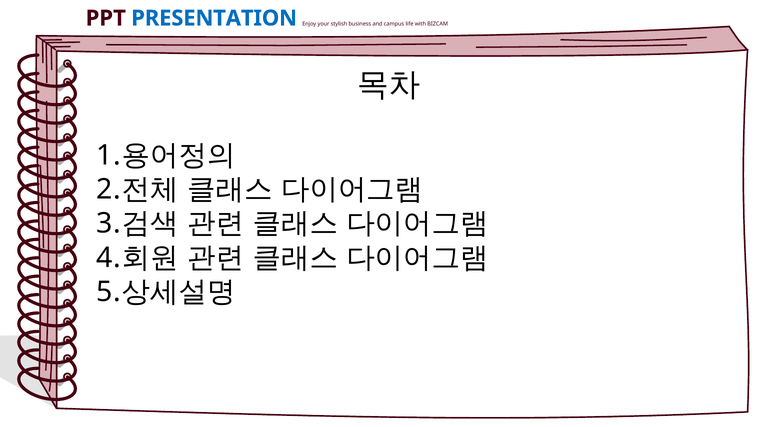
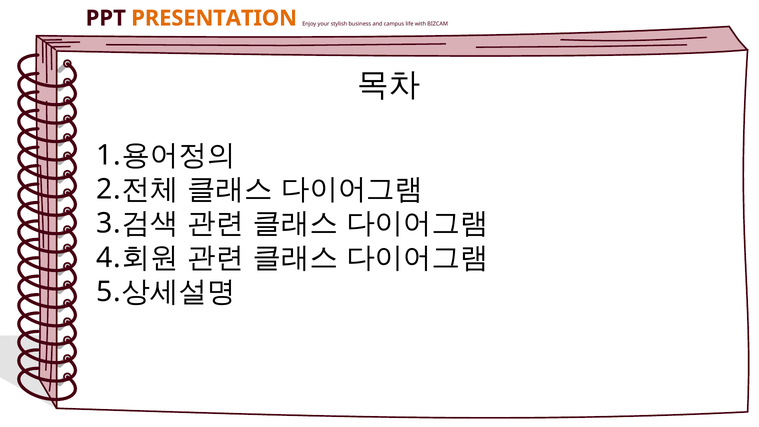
PRESENTATION colour: blue -> orange
